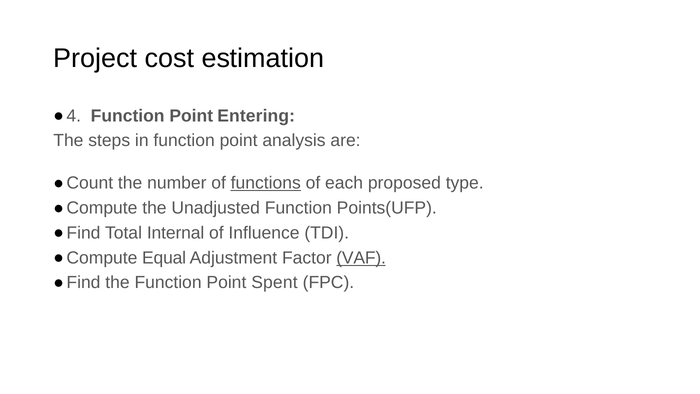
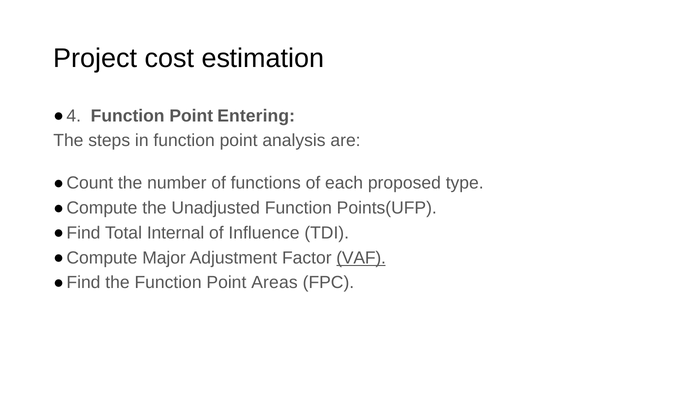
functions underline: present -> none
Equal: Equal -> Major
Spent: Spent -> Areas
